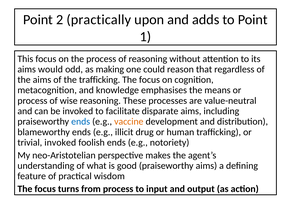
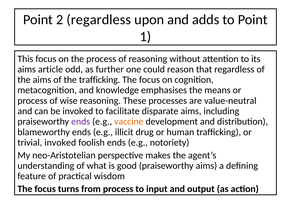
2 practically: practically -> regardless
would: would -> article
making: making -> further
ends at (81, 122) colour: blue -> purple
